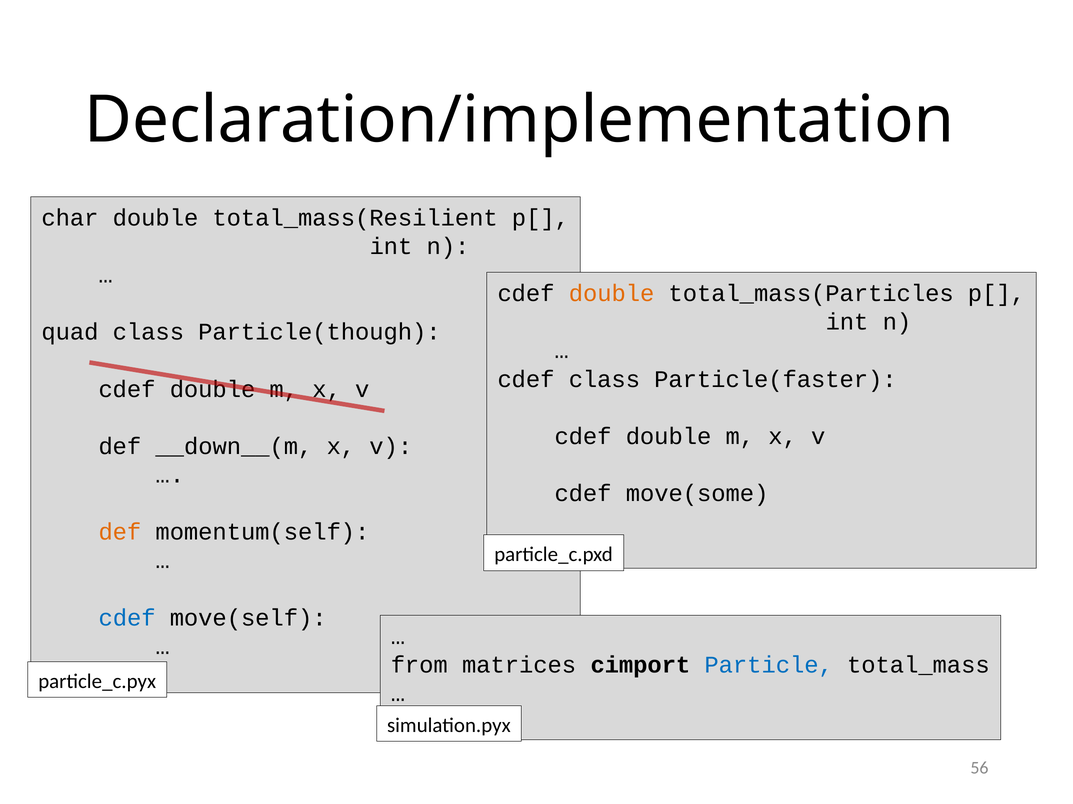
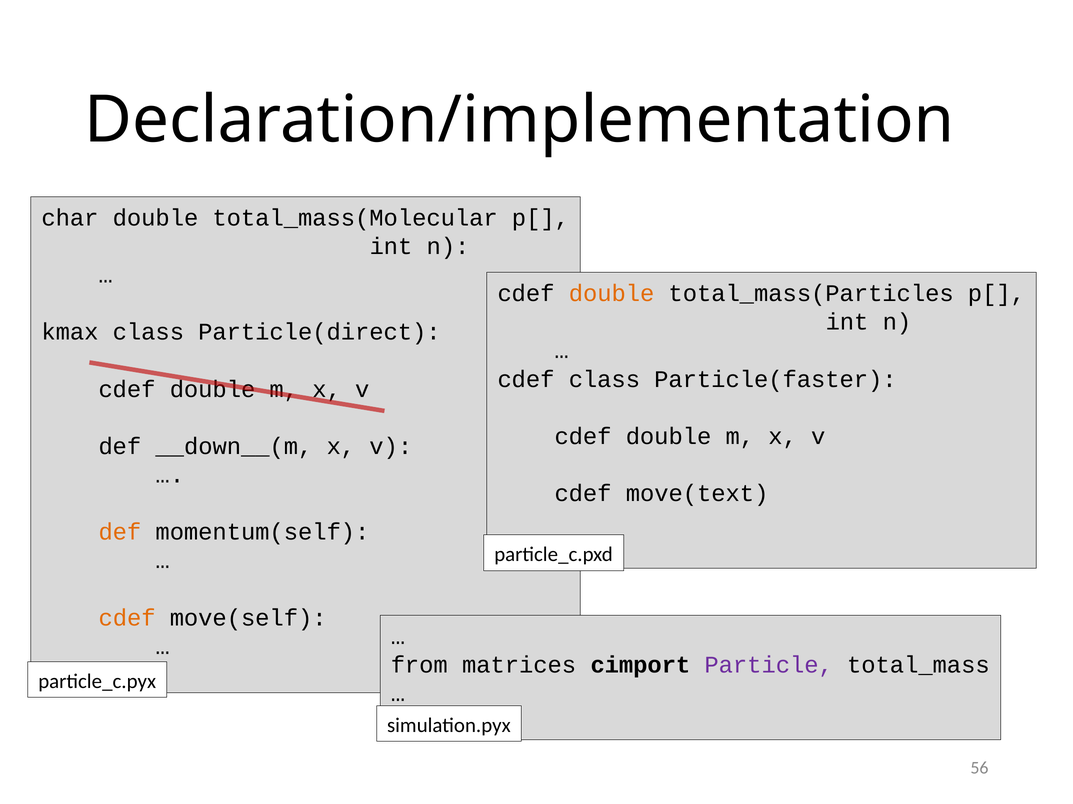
total_mass(Resilient: total_mass(Resilient -> total_mass(Molecular
quad: quad -> kmax
Particle(though: Particle(though -> Particle(direct
move(some: move(some -> move(text
cdef at (127, 618) colour: blue -> orange
Particle colour: blue -> purple
